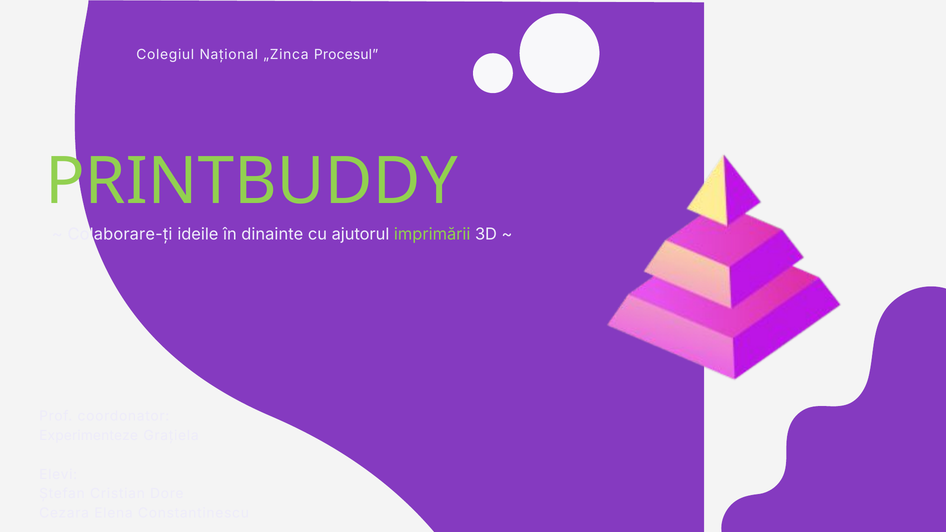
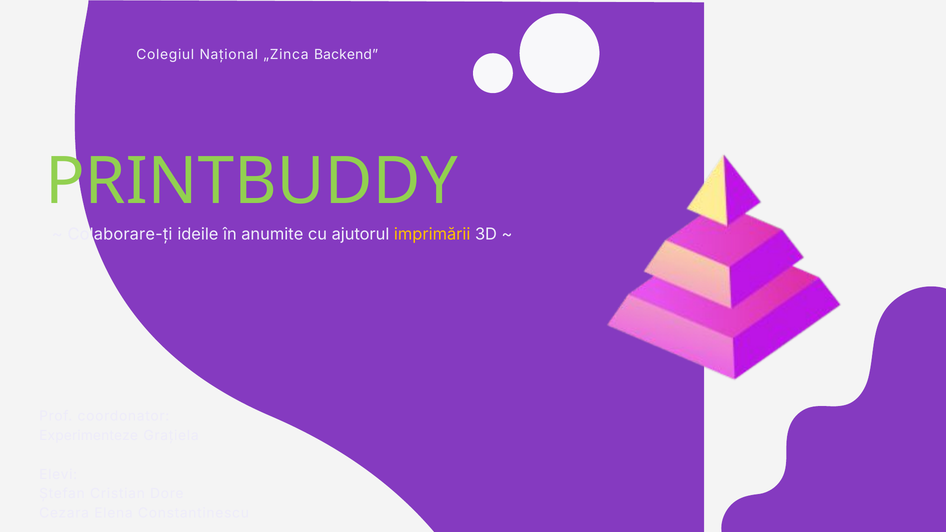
Procesul: Procesul -> Backend
dinainte: dinainte -> anumite
imprimării colour: light green -> yellow
